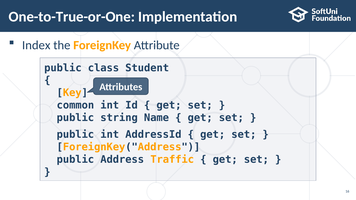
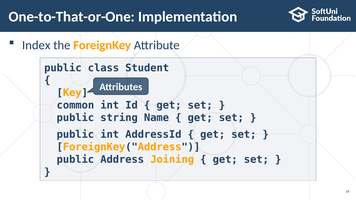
One-to-True-or-One: One-to-True-or-One -> One-to-That-or-One
Traffic: Traffic -> Joining
